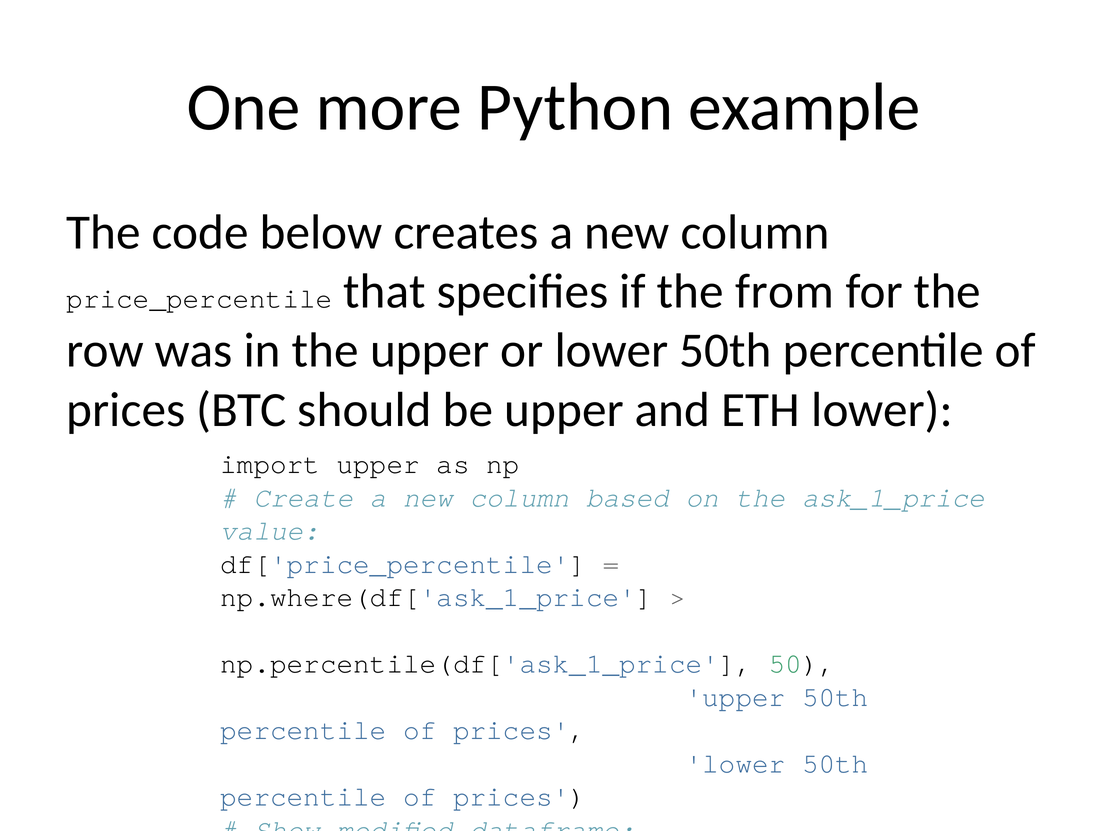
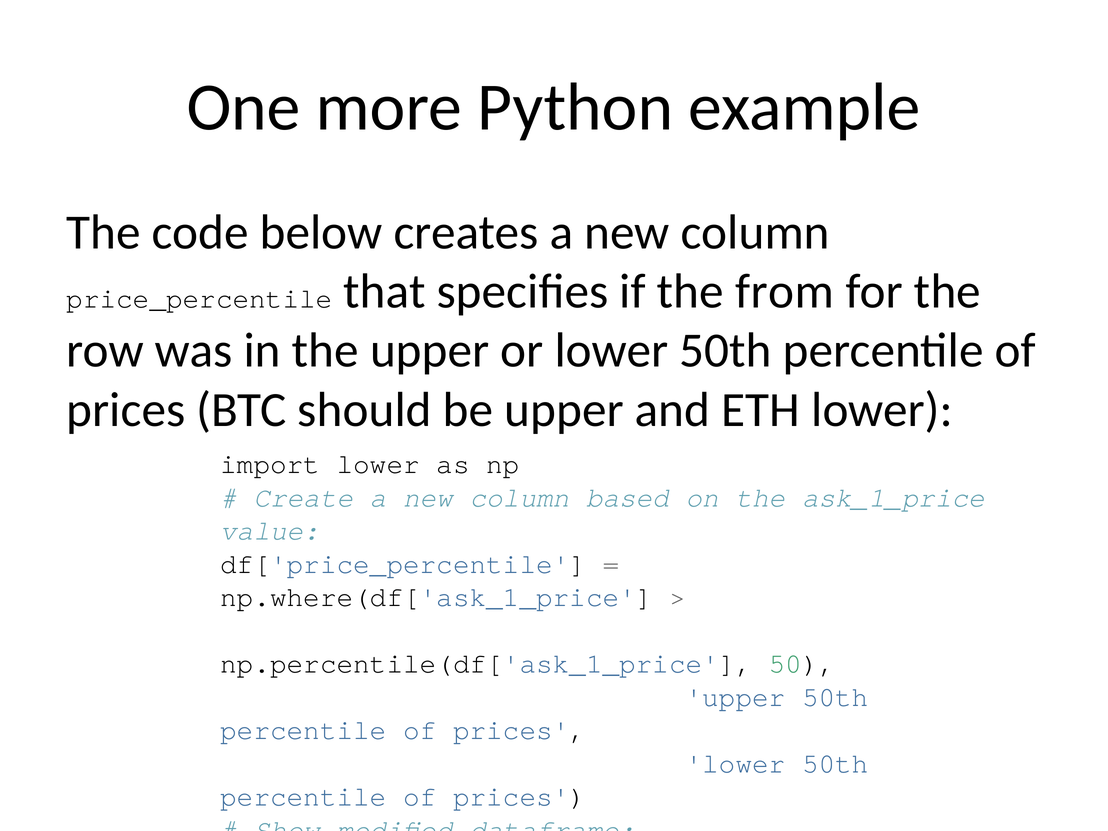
import upper: upper -> lower
